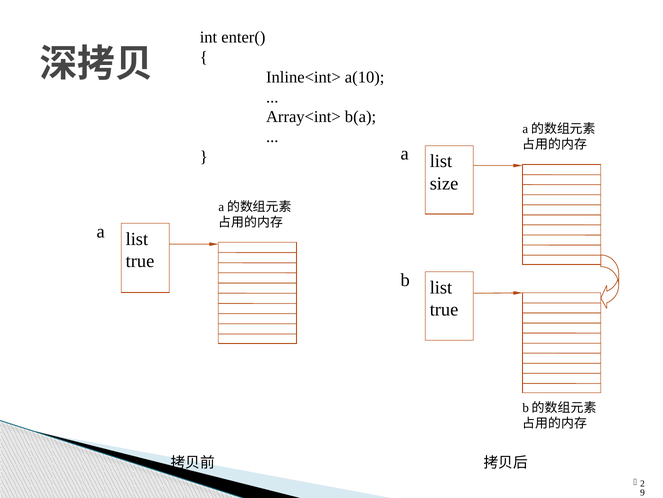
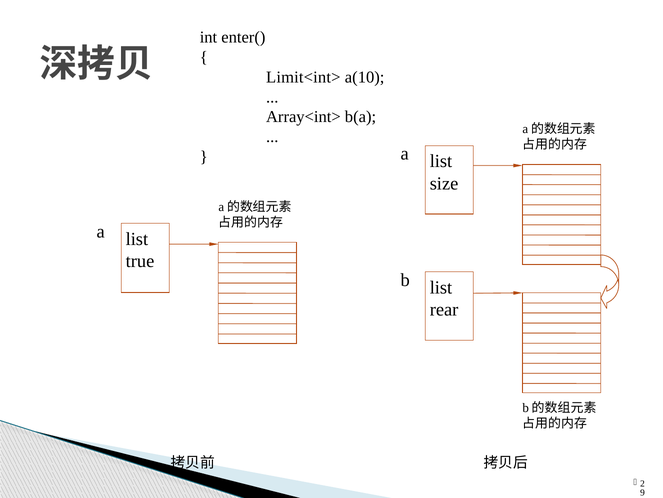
Inline<int>: Inline<int> -> Limit<int>
true at (444, 309): true -> rear
